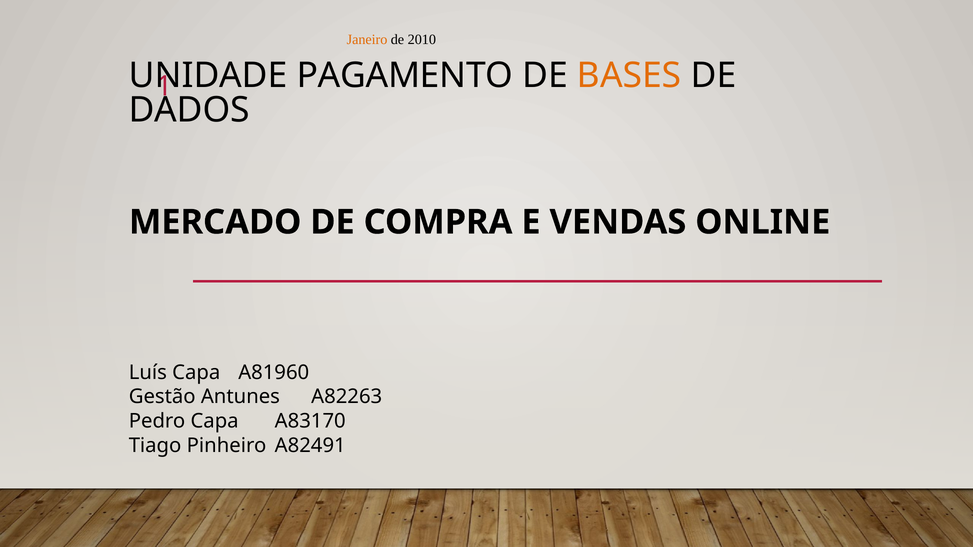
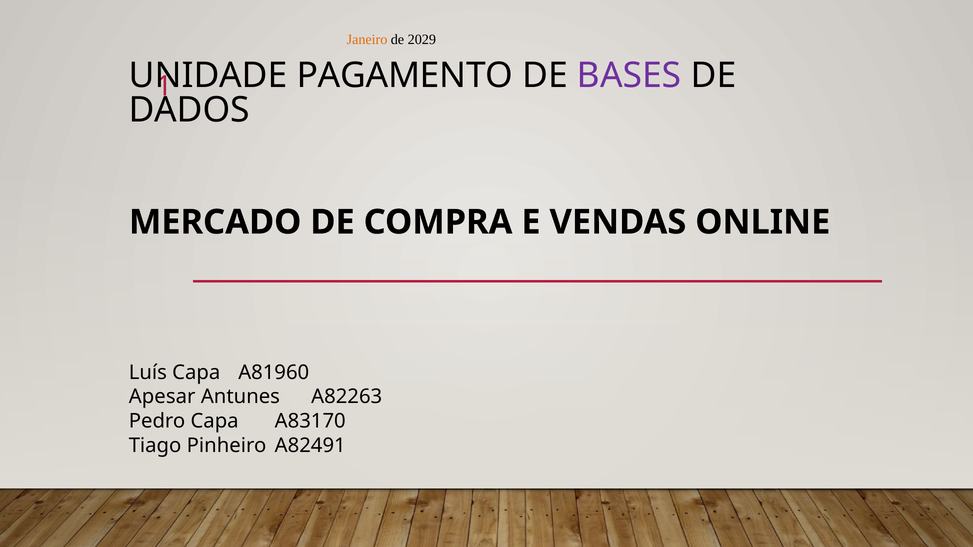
2010: 2010 -> 2029
BASES colour: orange -> purple
Gestão: Gestão -> Apesar
